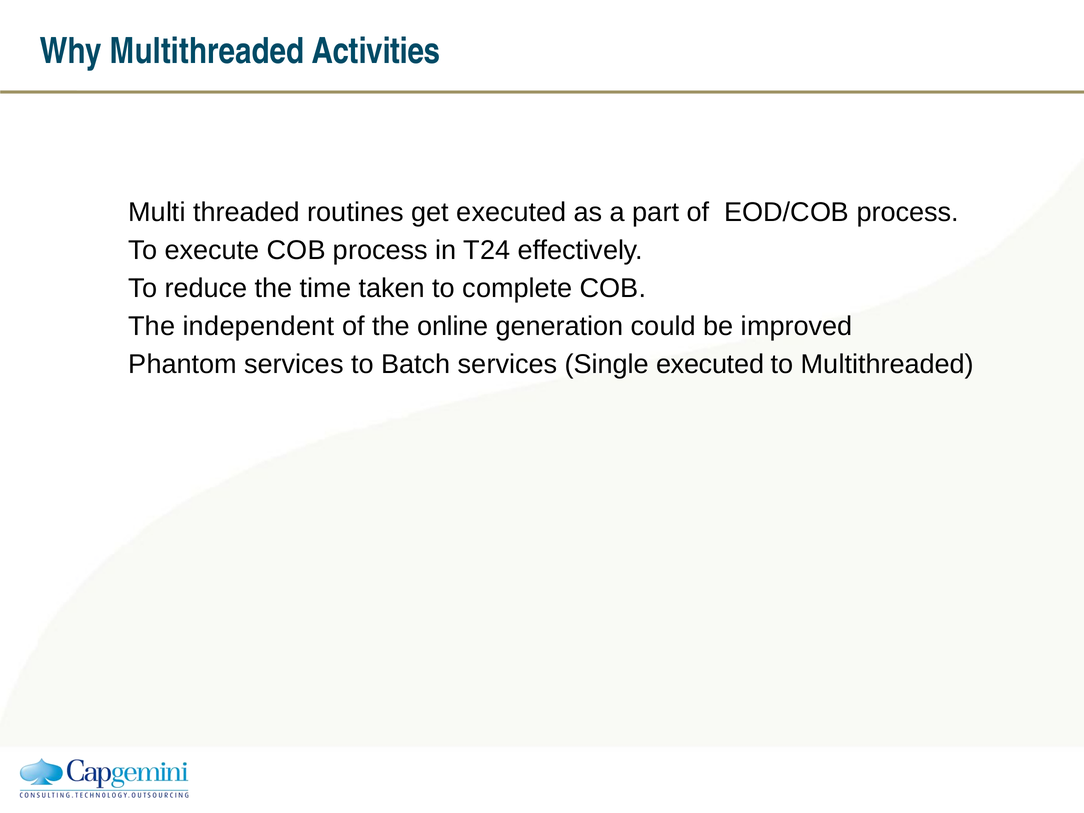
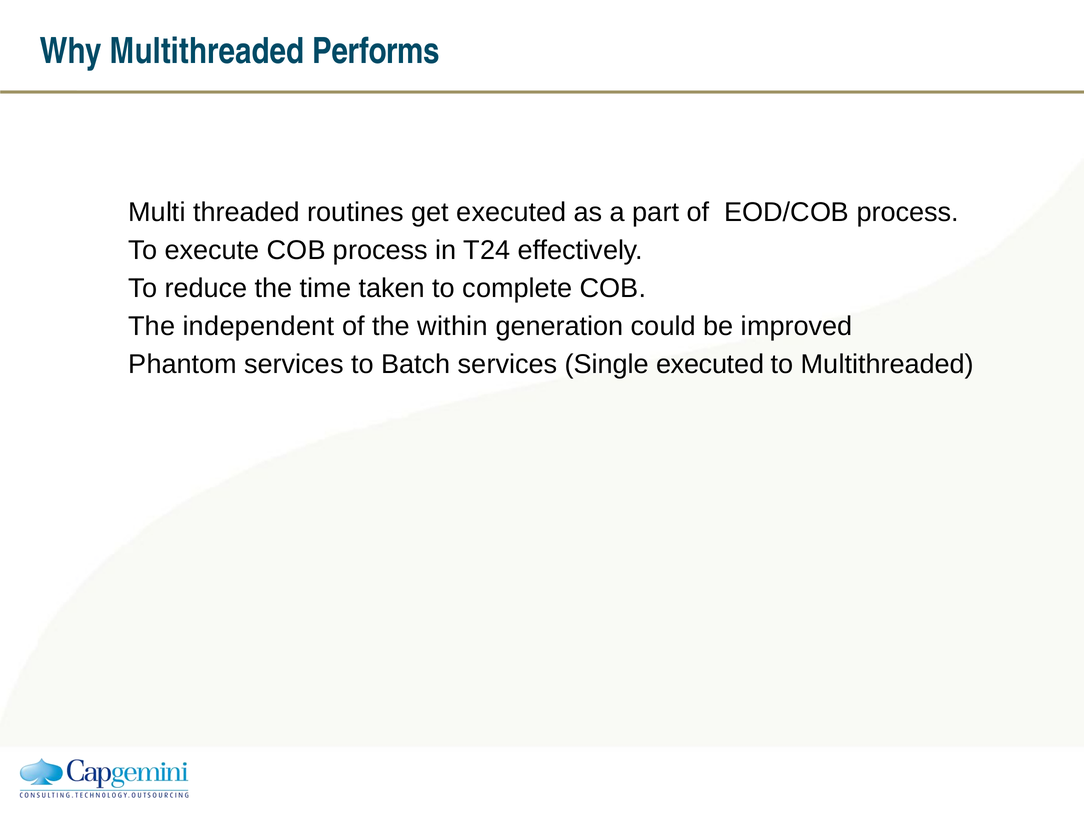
Activities: Activities -> Performs
online: online -> within
